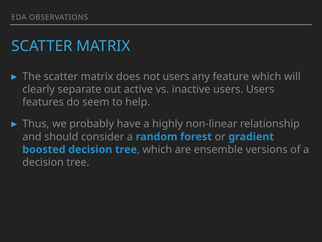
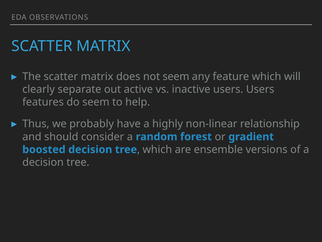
not users: users -> seem
